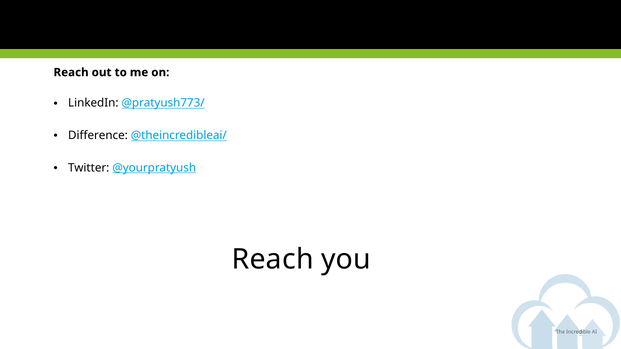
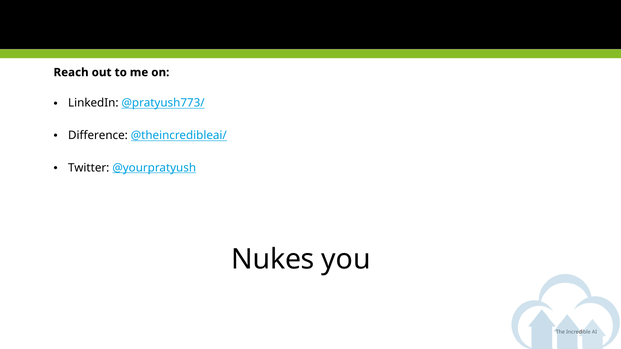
Reach at (273, 259): Reach -> Nukes
